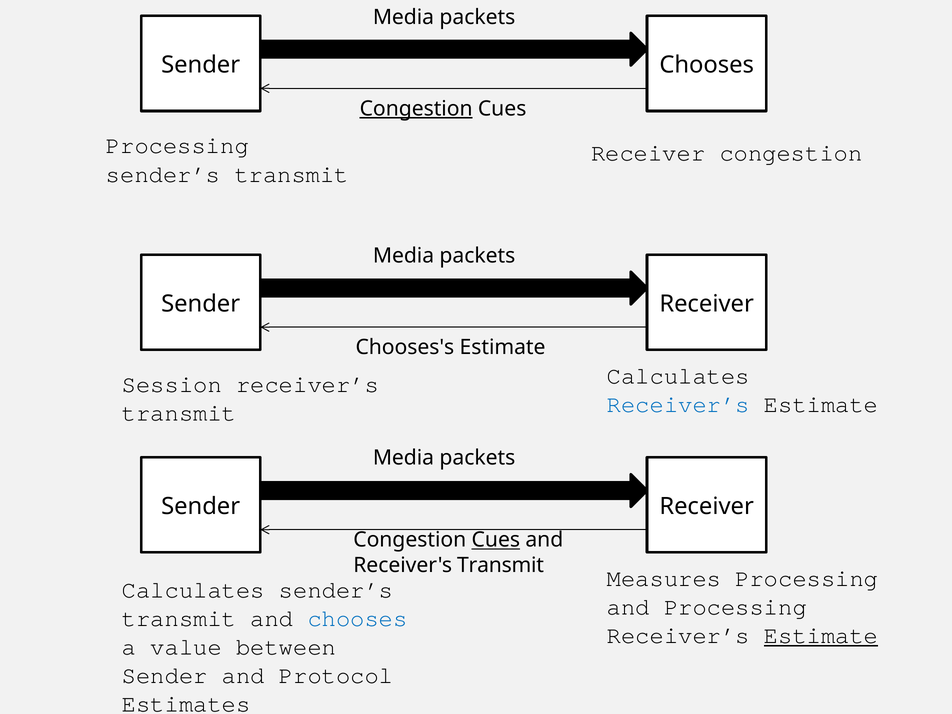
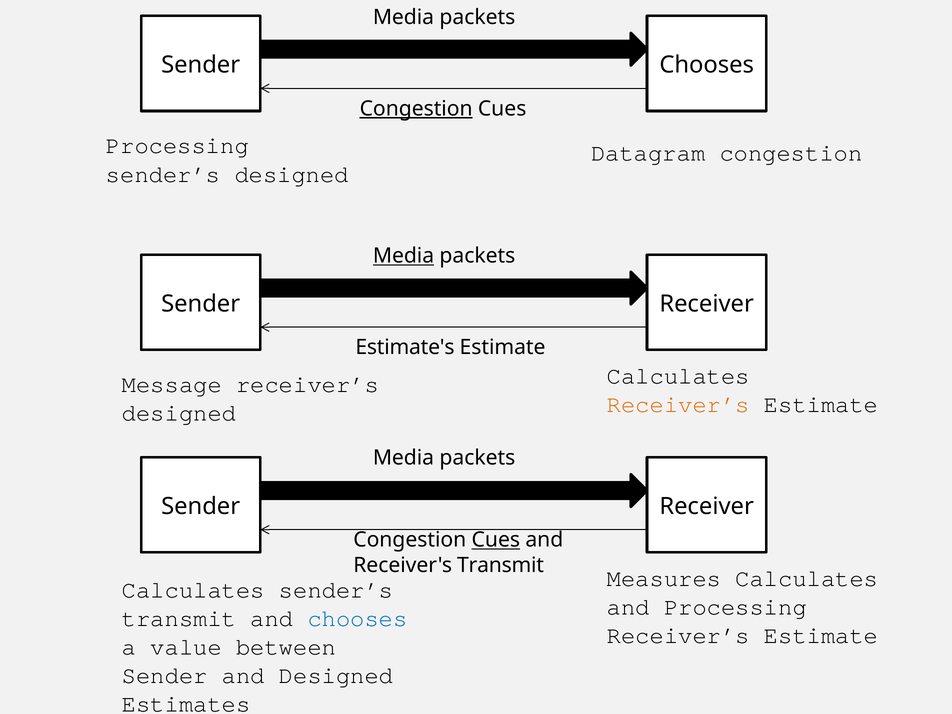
Receiver at (648, 153): Receiver -> Datagram
transmit at (292, 174): transmit -> designed
Media at (404, 256) underline: none -> present
Chooses's: Chooses's -> Estimate's
Session: Session -> Message
Receiver’s at (678, 405) colour: blue -> orange
transmit at (179, 413): transmit -> designed
Measures Processing: Processing -> Calculates
Estimate at (821, 636) underline: present -> none
and Protocol: Protocol -> Designed
